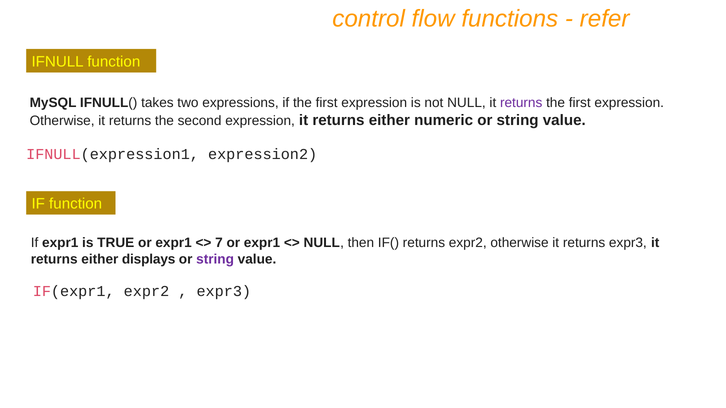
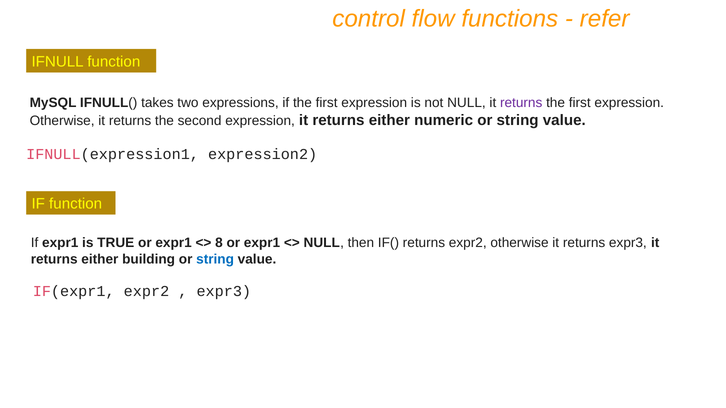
7: 7 -> 8
displays: displays -> building
string at (215, 259) colour: purple -> blue
